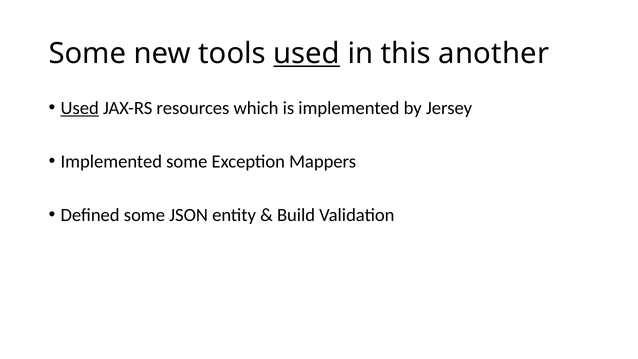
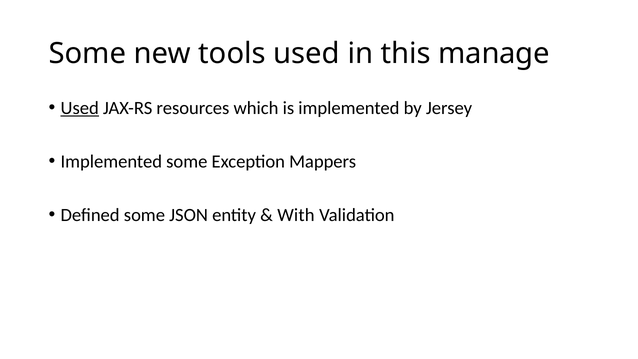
used at (307, 54) underline: present -> none
another: another -> manage
Build: Build -> With
